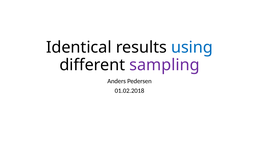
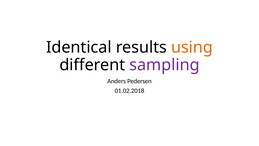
using colour: blue -> orange
